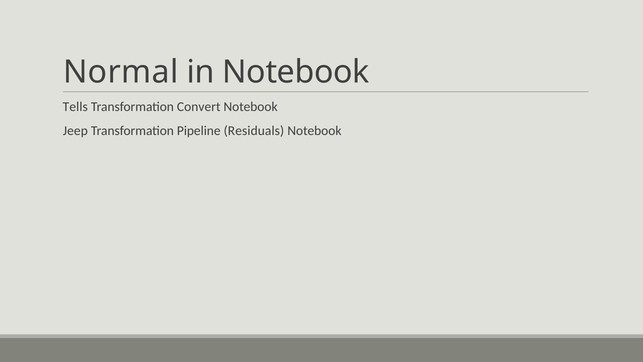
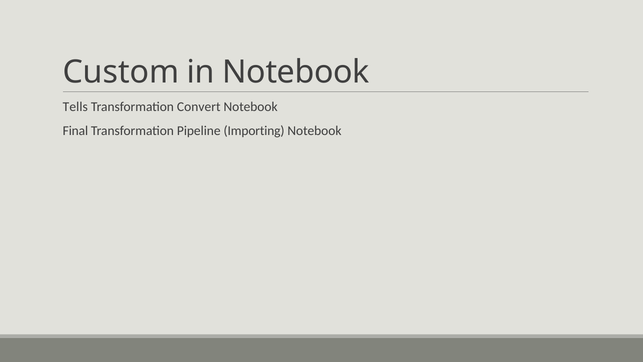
Normal: Normal -> Custom
Jeep: Jeep -> Final
Residuals: Residuals -> Importing
